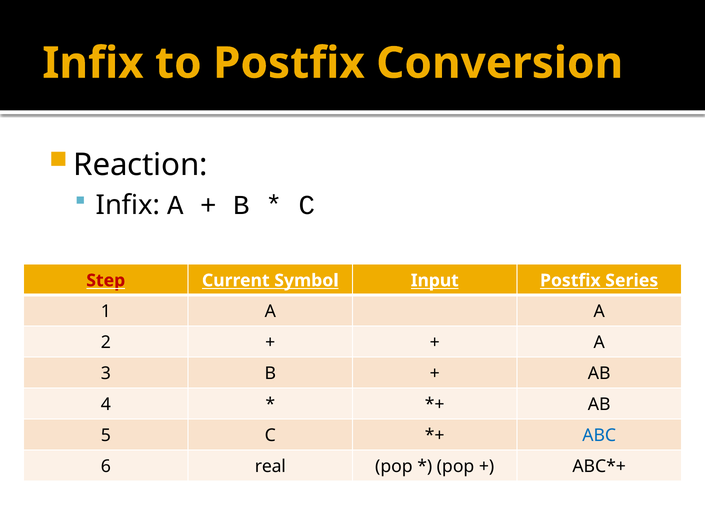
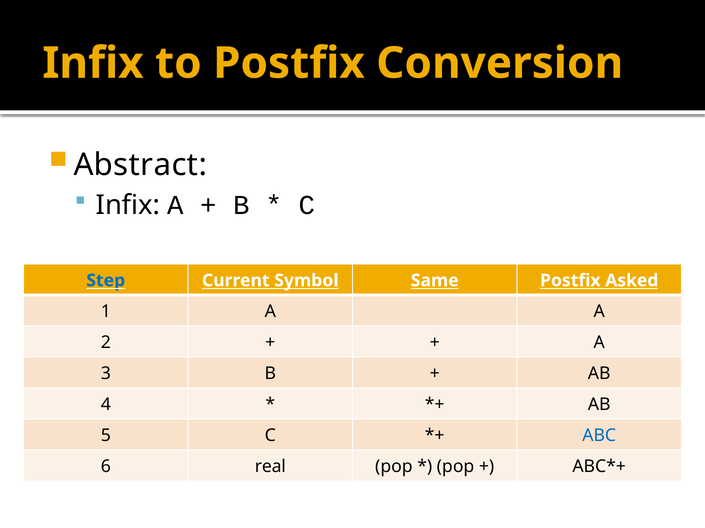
Reaction: Reaction -> Abstract
Step colour: red -> blue
Input: Input -> Same
Series: Series -> Asked
